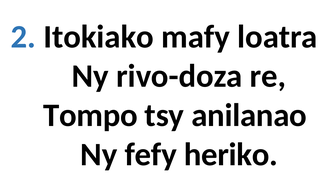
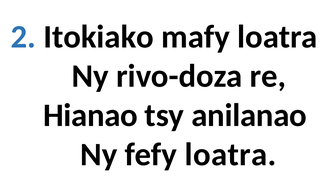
Tompo: Tompo -> Hianao
fefy heriko: heriko -> loatra
